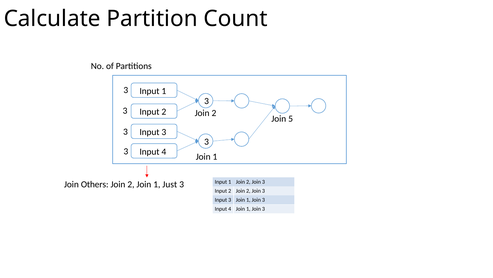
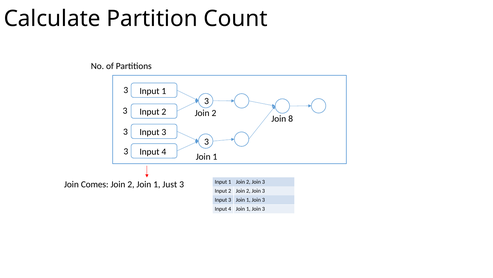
5: 5 -> 8
Others: Others -> Comes
